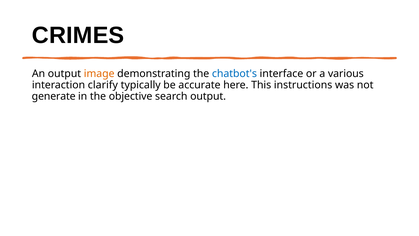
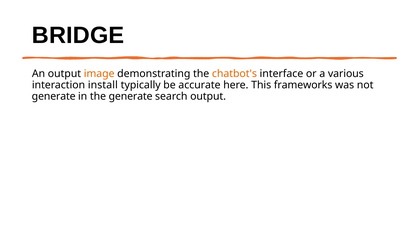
CRIMES: CRIMES -> BRIDGE
chatbot's colour: blue -> orange
clarify: clarify -> install
instructions: instructions -> frameworks
the objective: objective -> generate
